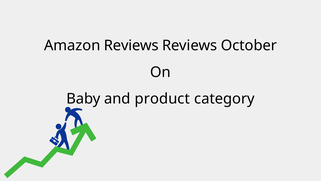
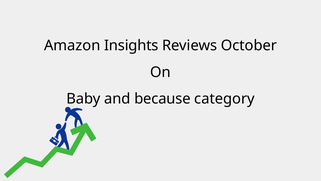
Amazon Reviews: Reviews -> Insights
product: product -> because
